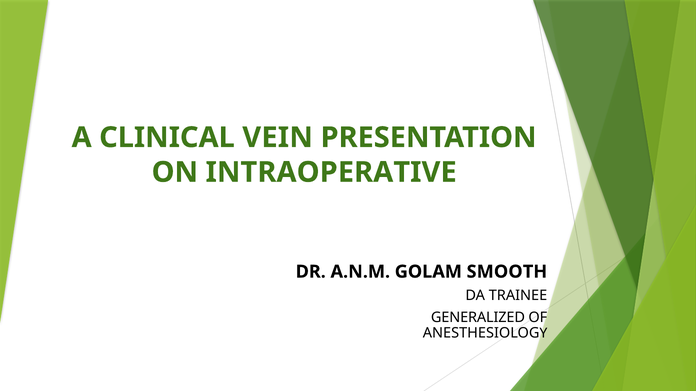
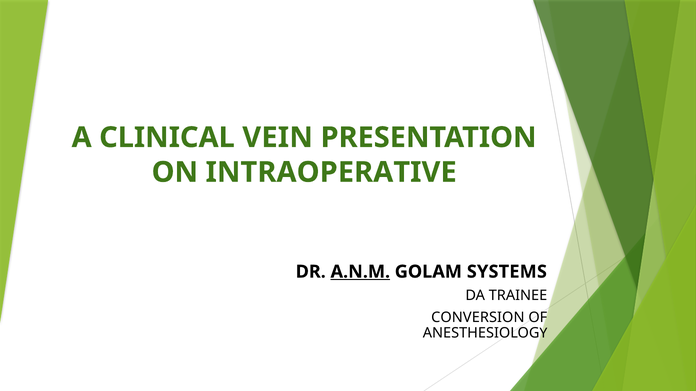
A.N.M underline: none -> present
SMOOTH: SMOOTH -> SYSTEMS
GENERALIZED: GENERALIZED -> CONVERSION
